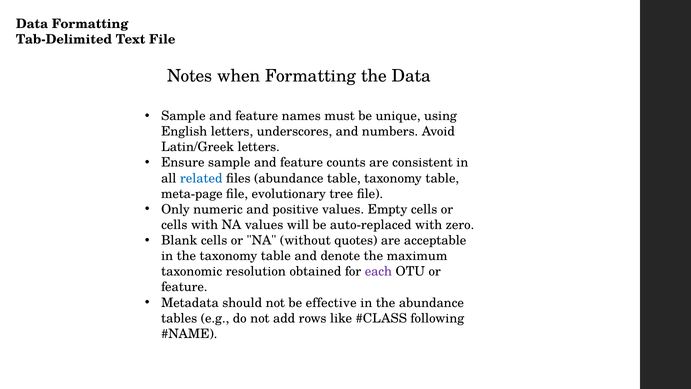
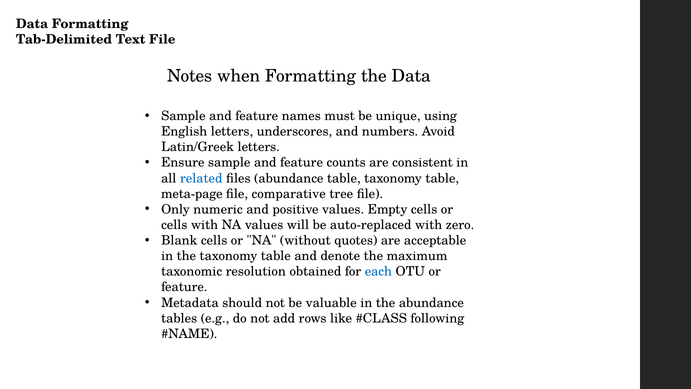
evolutionary: evolutionary -> comparative
each colour: purple -> blue
effective: effective -> valuable
